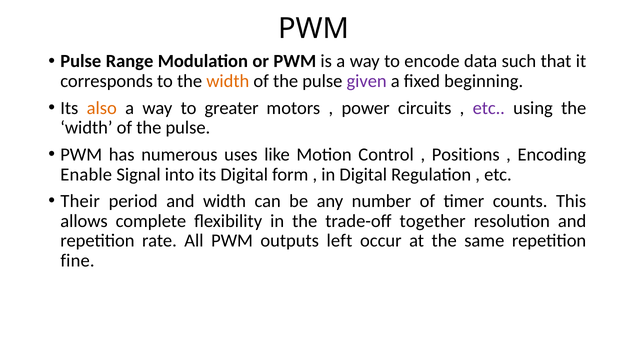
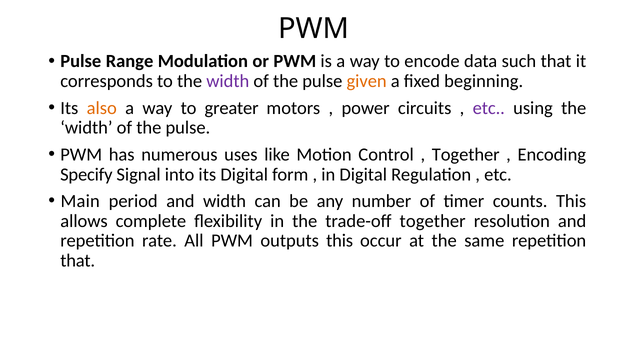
width at (228, 81) colour: orange -> purple
given colour: purple -> orange
Positions at (466, 155): Positions -> Together
Enable: Enable -> Specify
Their: Their -> Main
outputs left: left -> this
fine at (78, 261): fine -> that
